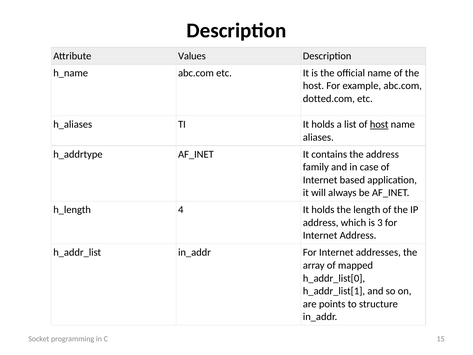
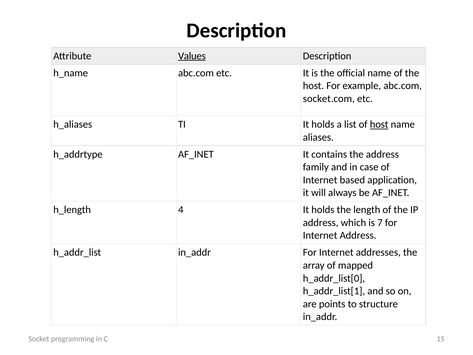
Values underline: none -> present
dotted.com: dotted.com -> socket.com
3: 3 -> 7
